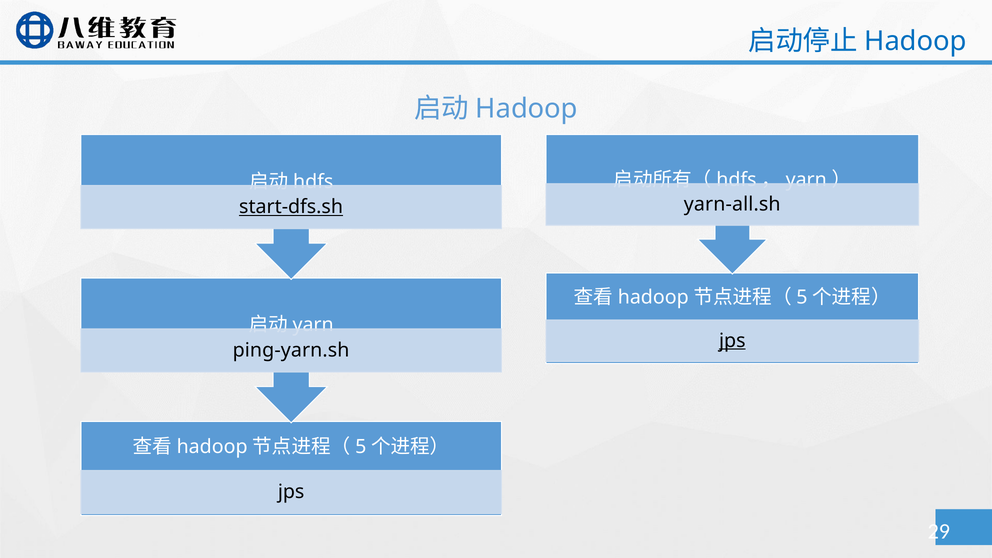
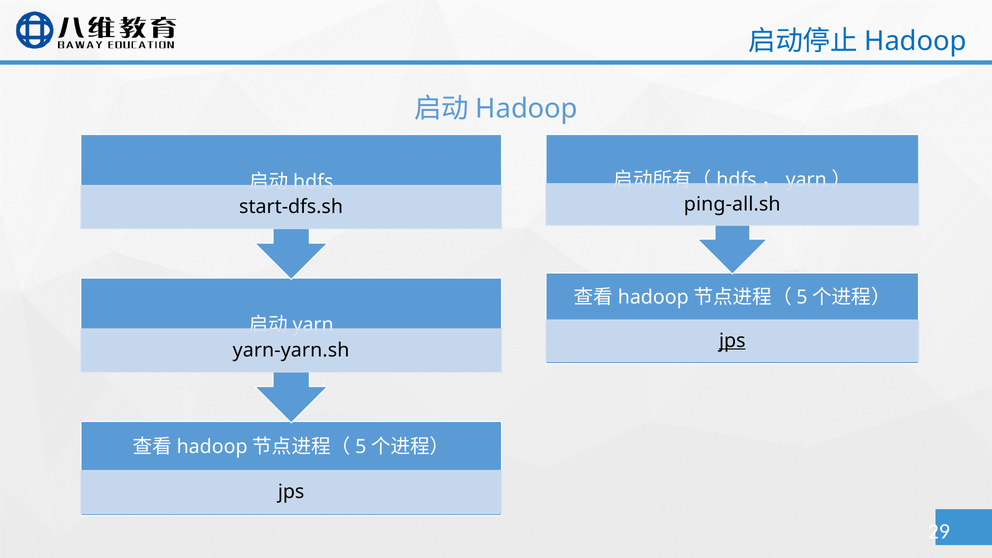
yarn-all.sh: yarn-all.sh -> ping-all.sh
start-dfs.sh underline: present -> none
ping-yarn.sh: ping-yarn.sh -> yarn-yarn.sh
